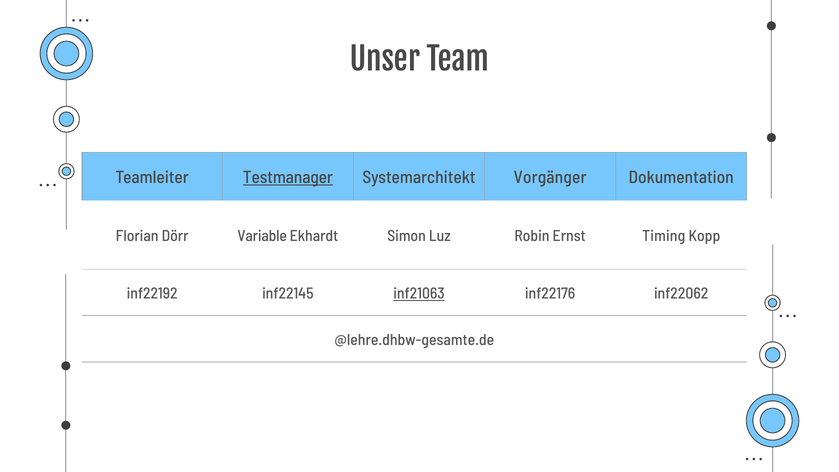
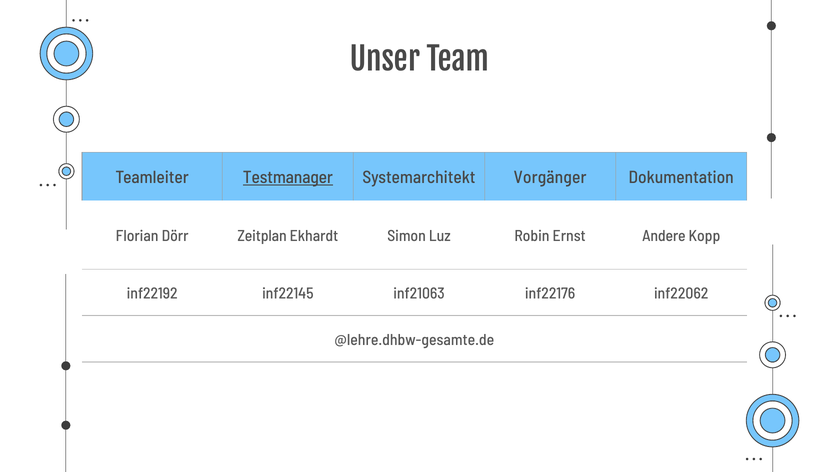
Variable: Variable -> Zeitplan
Timing: Timing -> Andere
inf21063 underline: present -> none
